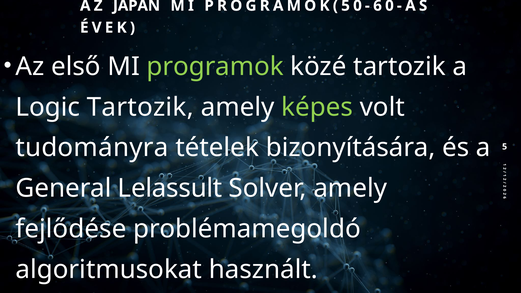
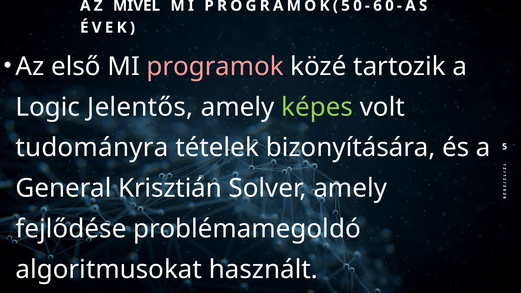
JAPÁN: JAPÁN -> MIVEL
programok colour: light green -> pink
Logic Tartozik: Tartozik -> Jelentős
Lelassult: Lelassult -> Krisztián
